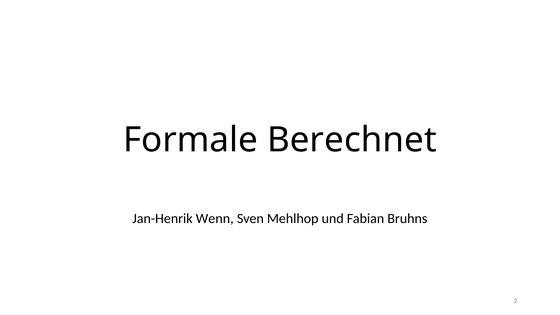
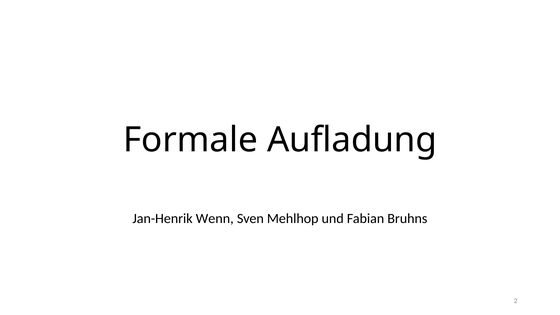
Berechnet: Berechnet -> Aufladung
